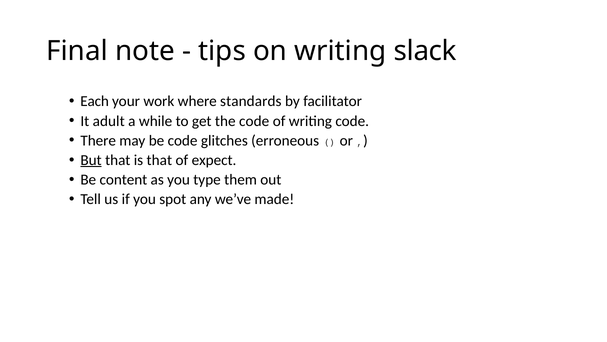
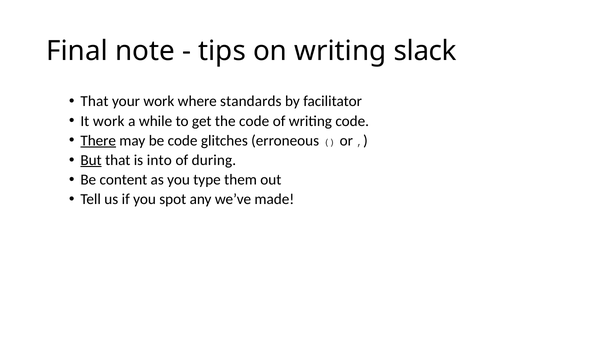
Each at (95, 101): Each -> That
It adult: adult -> work
There underline: none -> present
is that: that -> into
expect: expect -> during
